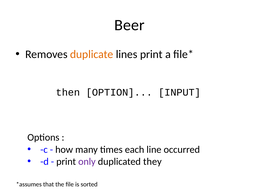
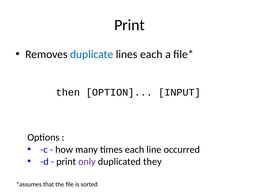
Beer at (129, 25): Beer -> Print
duplicate colour: orange -> blue
lines print: print -> each
